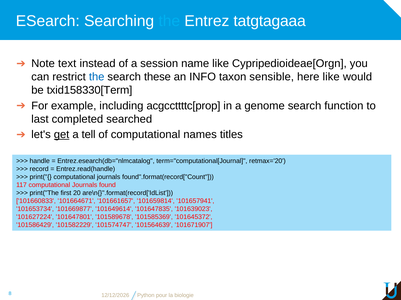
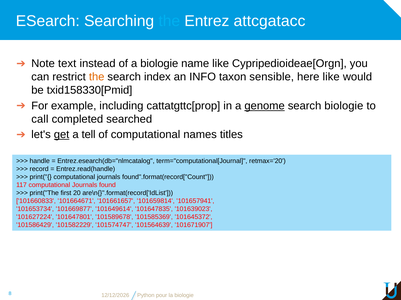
tatgtagaaa: tatgtagaaa -> attcgatacc
a session: session -> biologie
the at (97, 77) colour: blue -> orange
these: these -> index
txid158330[Term: txid158330[Term -> txid158330[Pmid
acgccttttc[prop: acgccttttc[prop -> cattatgttc[prop
genome underline: none -> present
search function: function -> biologie
last: last -> call
